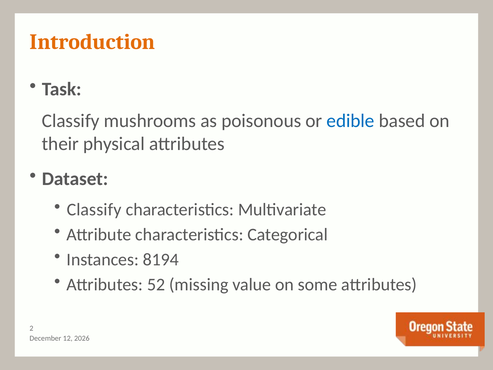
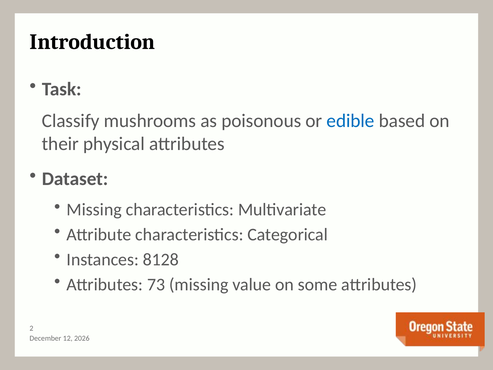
Introduction colour: orange -> black
Classify at (94, 210): Classify -> Missing
8194: 8194 -> 8128
52: 52 -> 73
